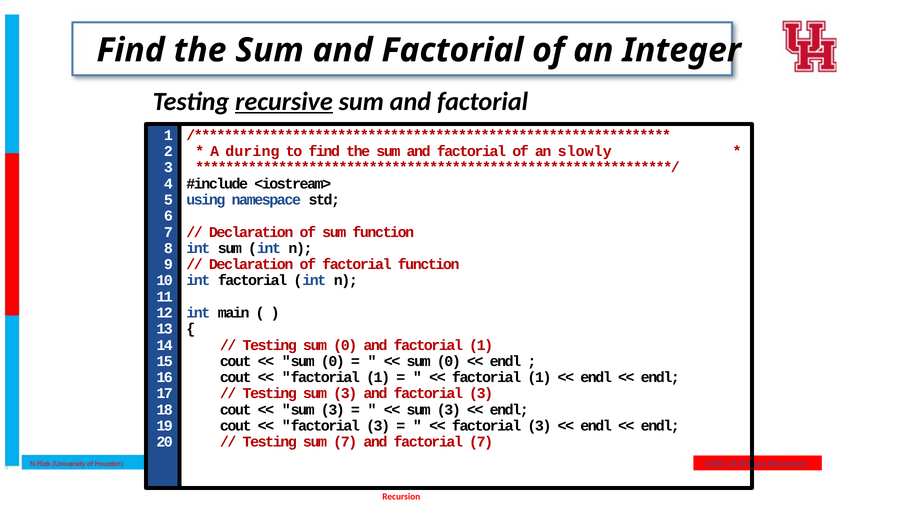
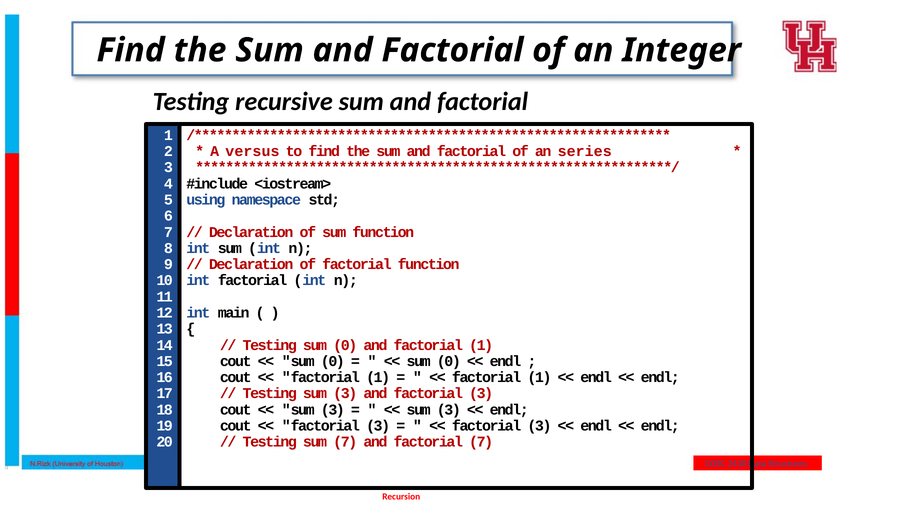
recursive underline: present -> none
during: during -> versus
slowly: slowly -> series
